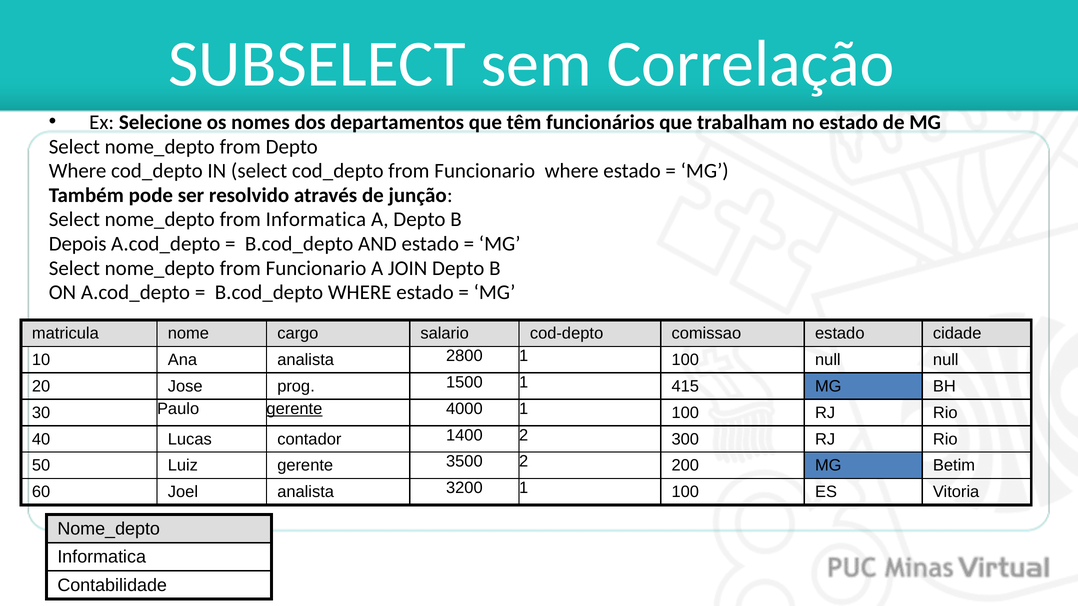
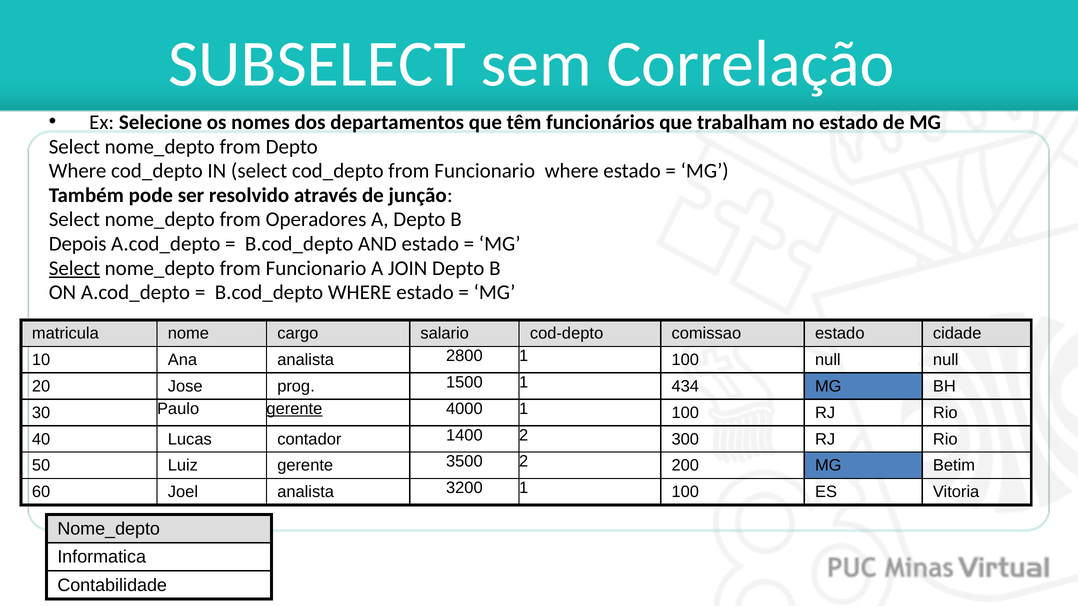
from Informatica: Informatica -> Operadores
Select at (74, 268) underline: none -> present
415: 415 -> 434
